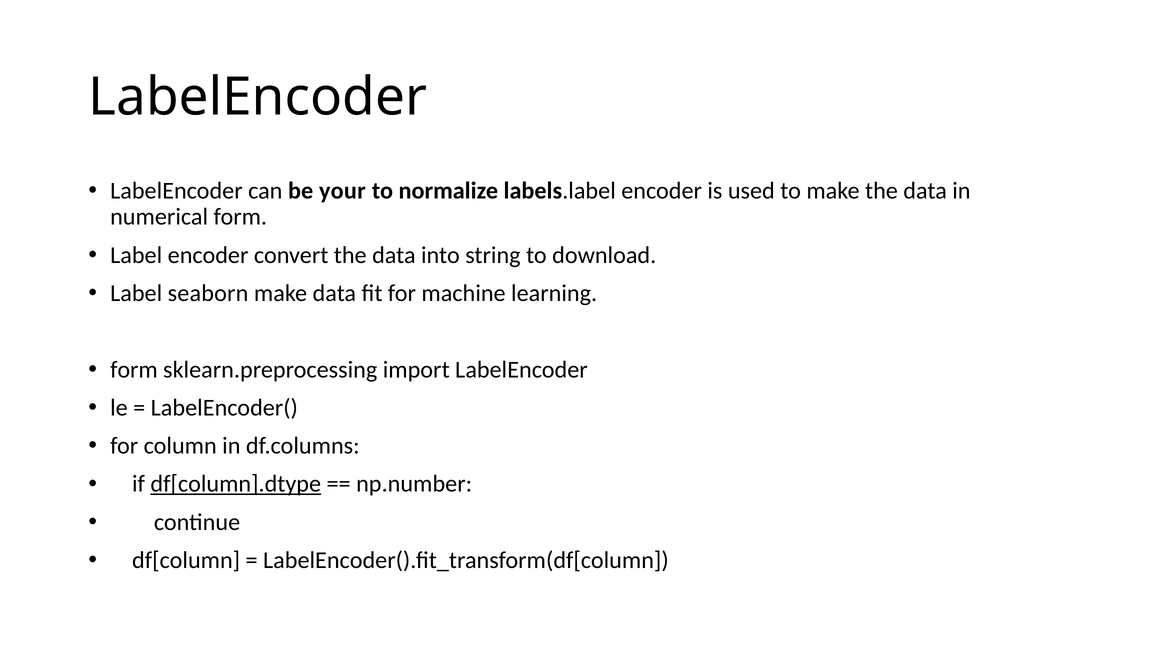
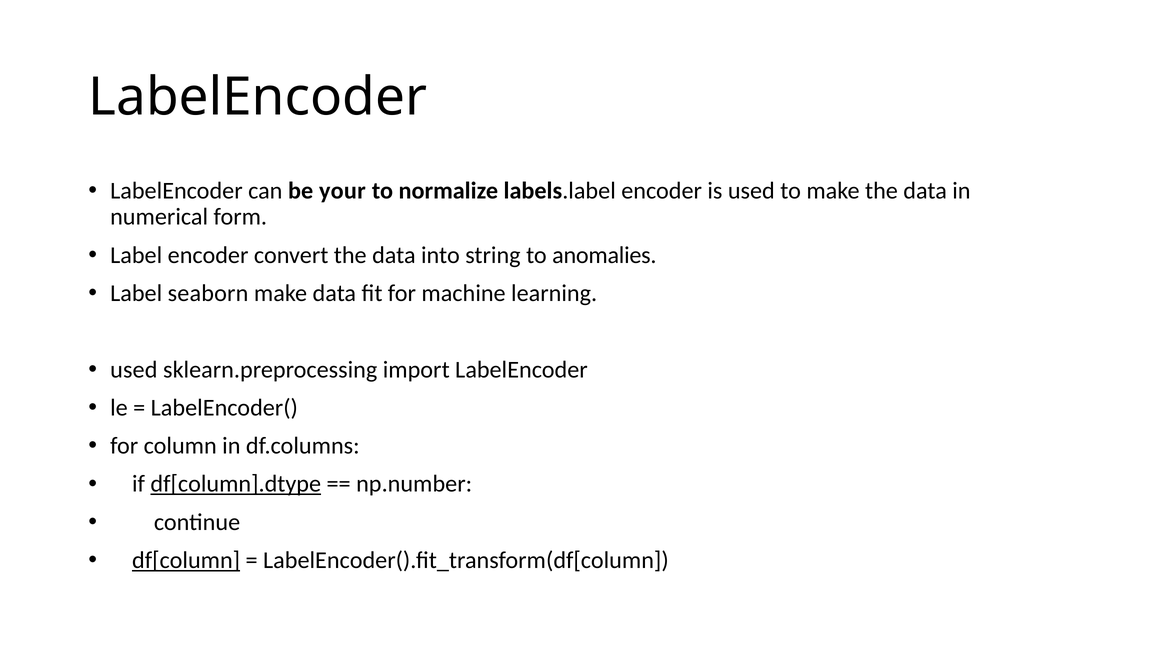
download: download -> anomalies
form at (134, 370): form -> used
df[column underline: none -> present
